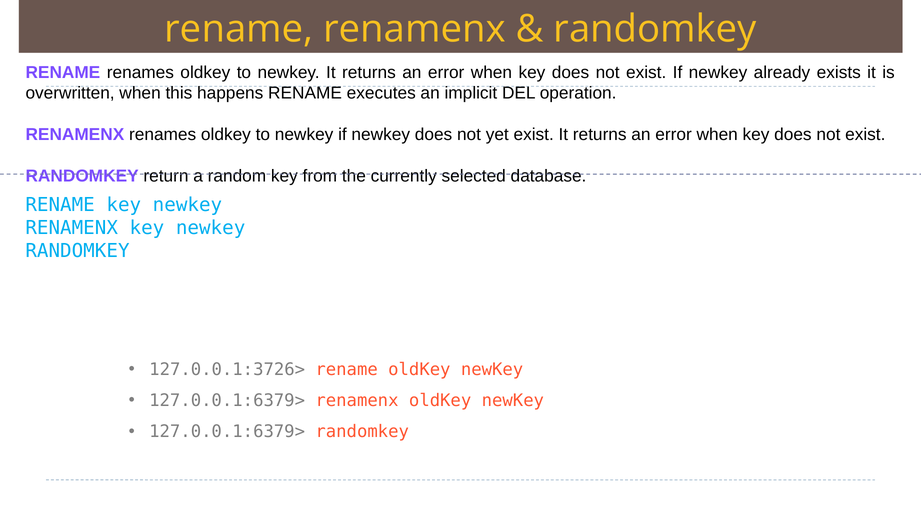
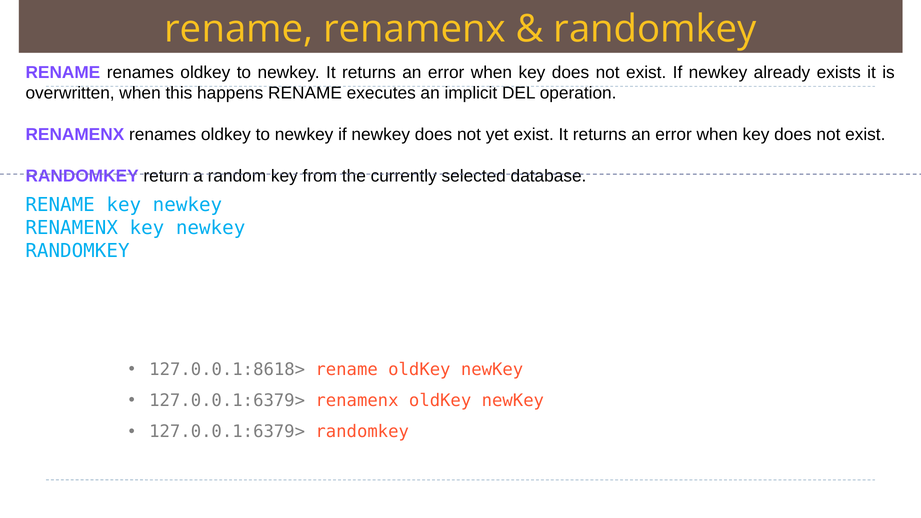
127.0.0.1:3726>: 127.0.0.1:3726> -> 127.0.0.1:8618>
